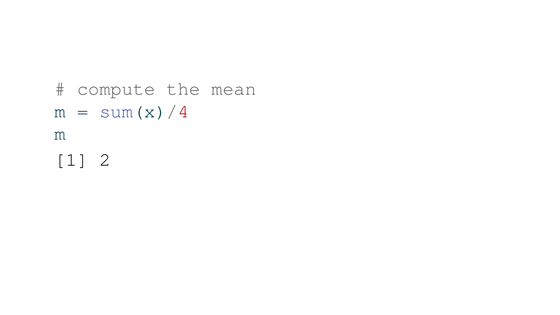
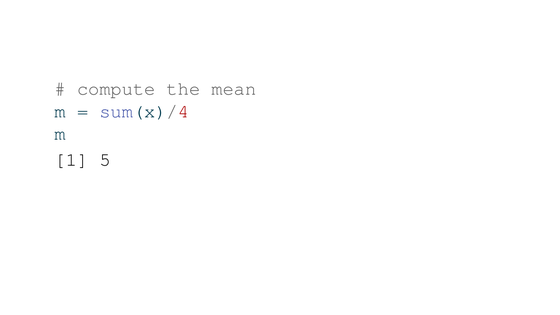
2: 2 -> 5
